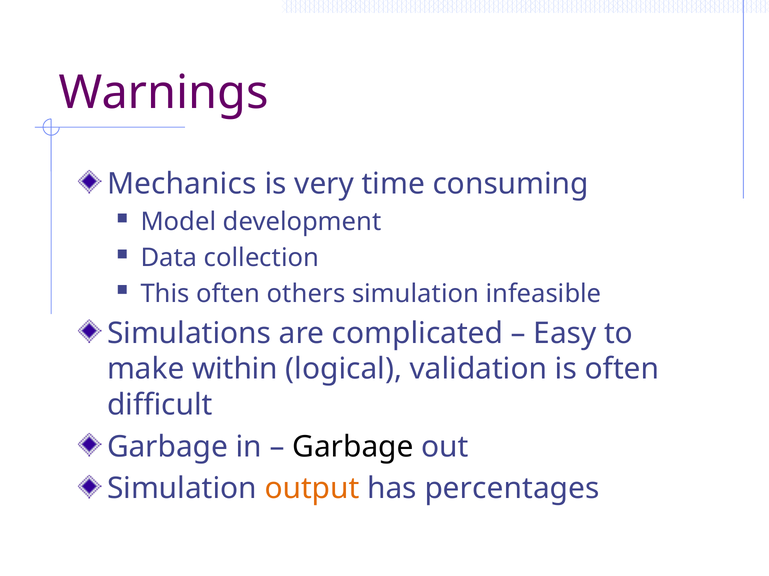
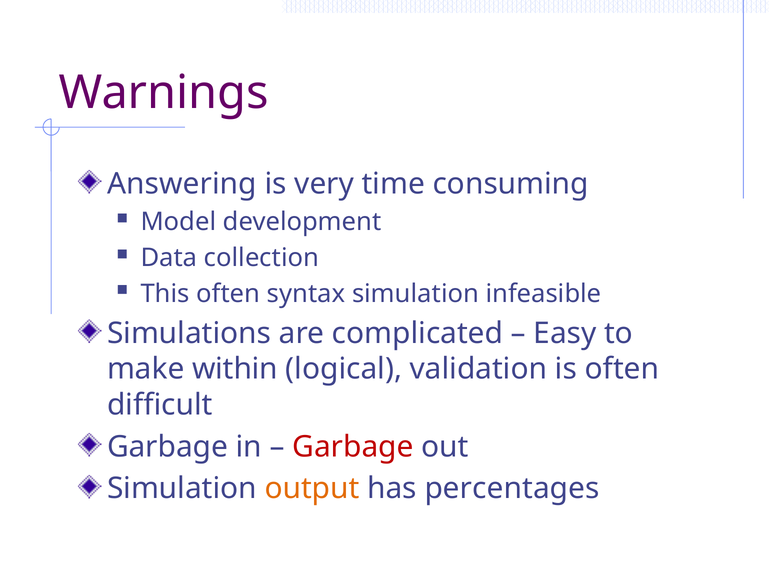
Mechanics: Mechanics -> Answering
others: others -> syntax
Garbage at (353, 447) colour: black -> red
